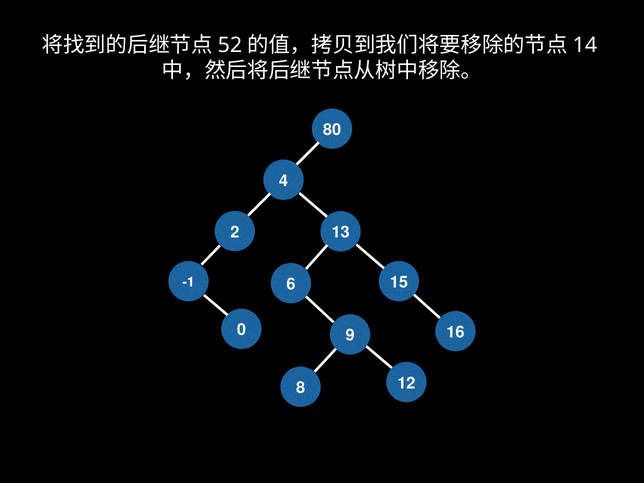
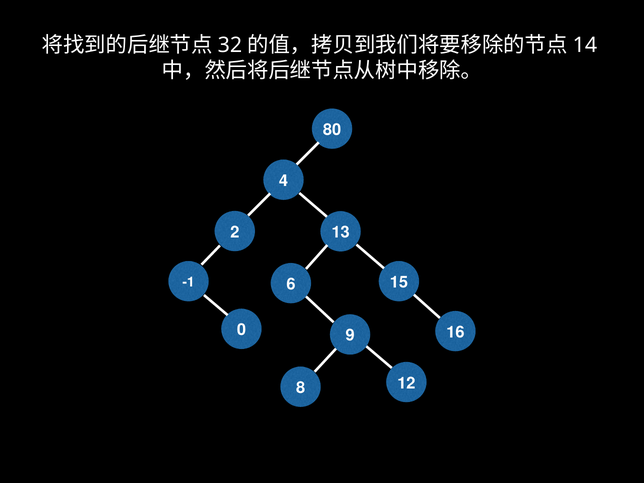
52: 52 -> 32
